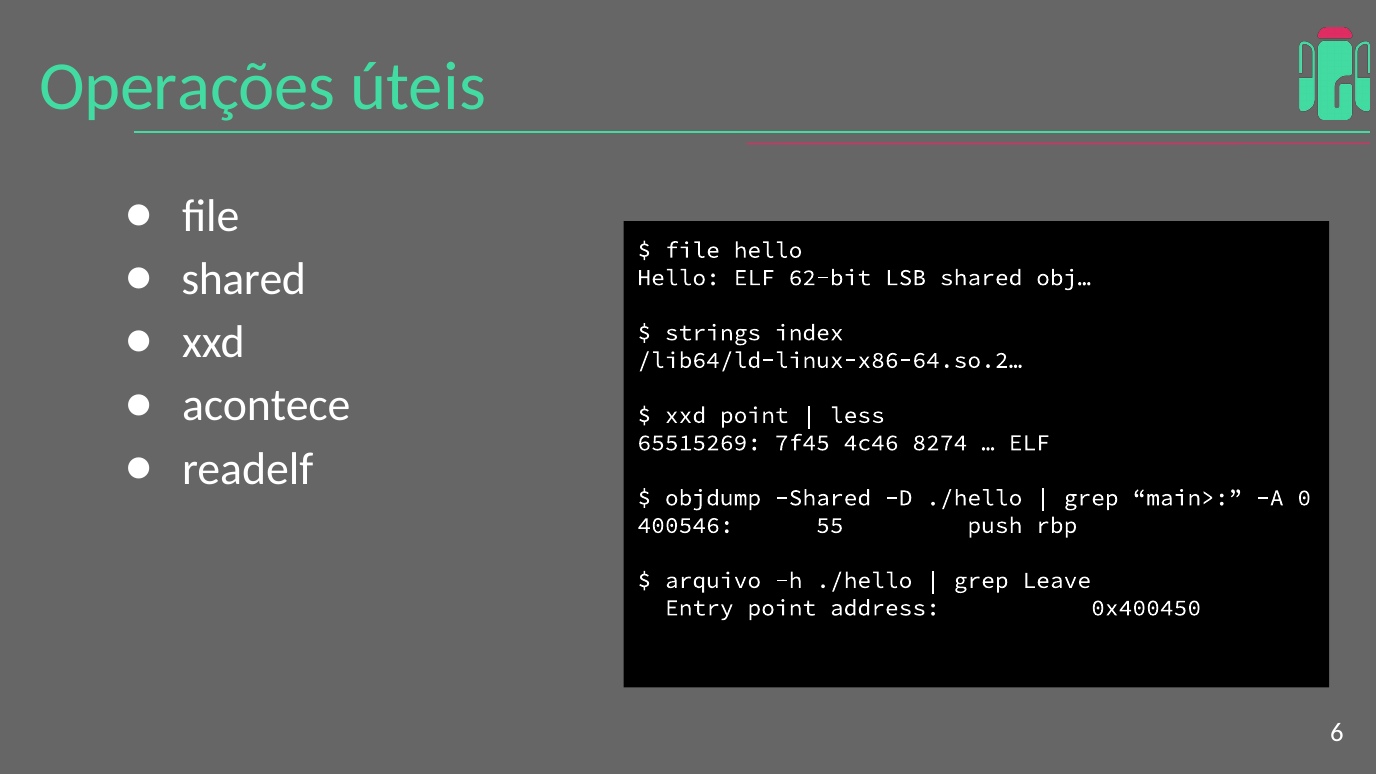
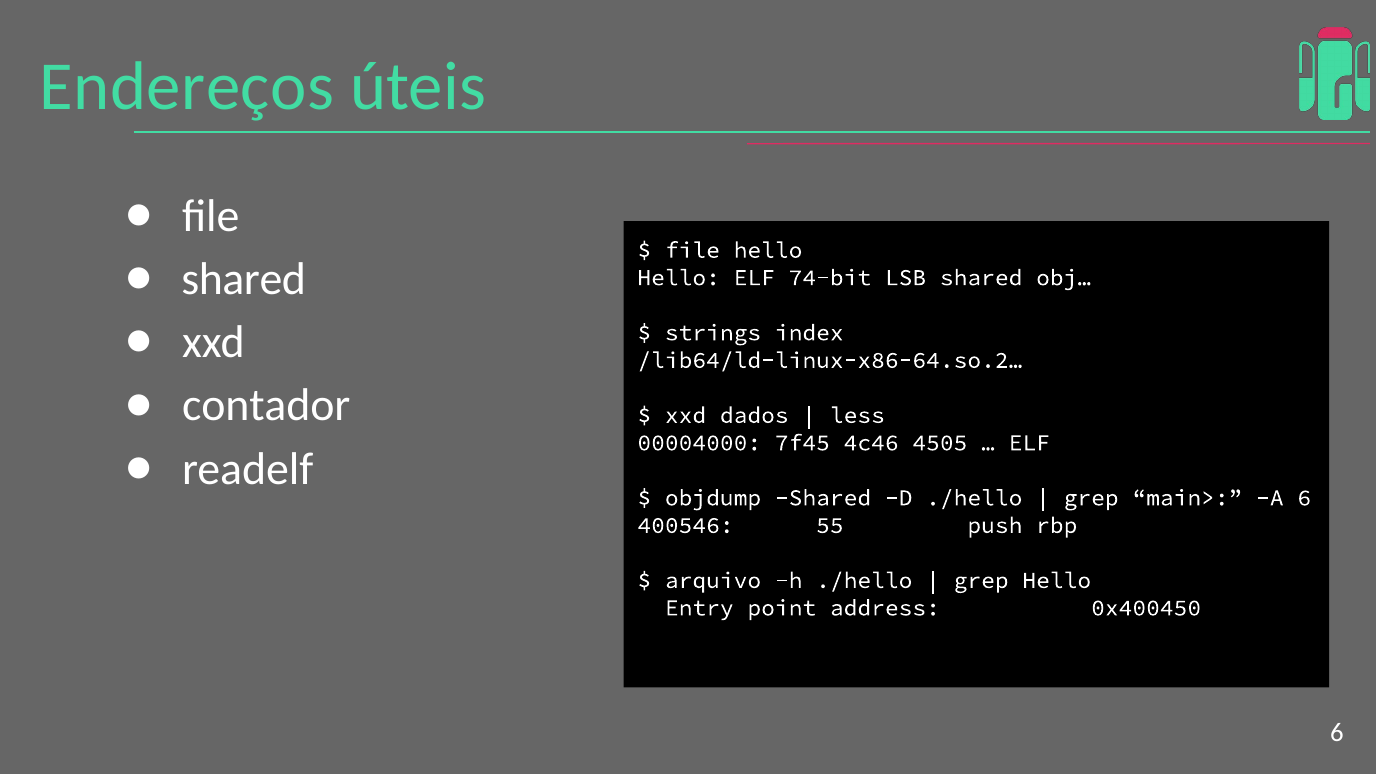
Operações: Operações -> Endereços
62-bit: 62-bit -> 74-bit
acontece: acontece -> contador
xxd point: point -> dados
65515269: 65515269 -> 00004000
8274: 8274 -> 4505
A 0: 0 -> 6
grep Leave: Leave -> Hello
